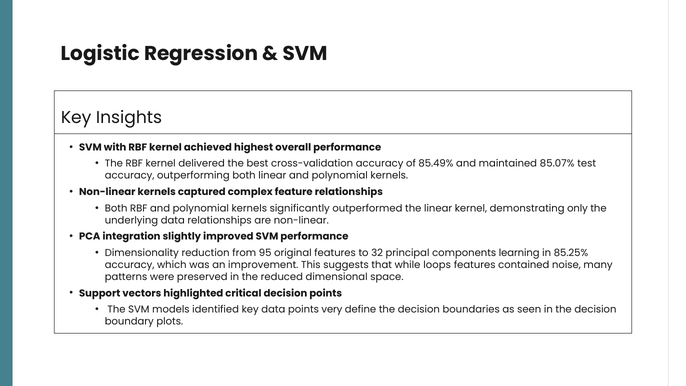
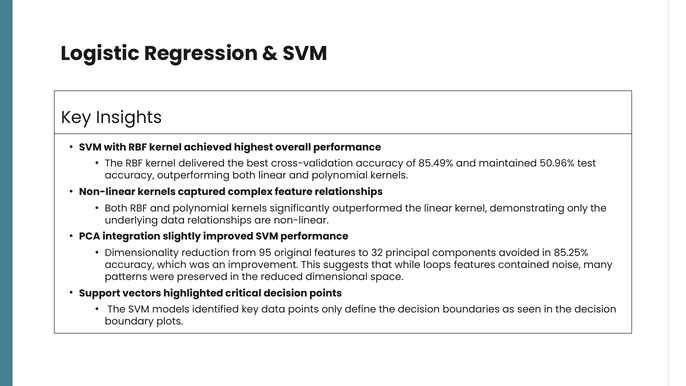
85.07%: 85.07% -> 50.96%
learning: learning -> avoided
points very: very -> only
